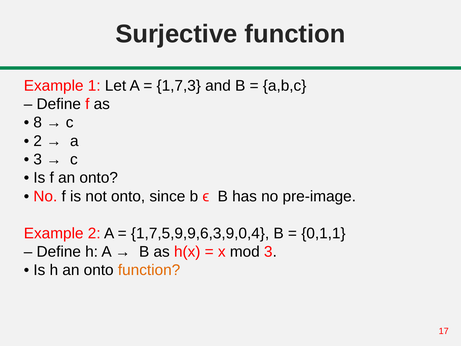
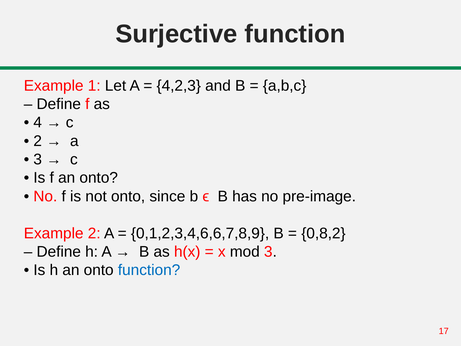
1,7,3: 1,7,3 -> 4,2,3
8: 8 -> 4
1,7,5,9,9,6,3,9,0,4: 1,7,5,9,9,6,3,9,0,4 -> 0,1,2,3,4,6,6,7,8,9
0,1,1: 0,1,1 -> 0,8,2
function at (149, 270) colour: orange -> blue
